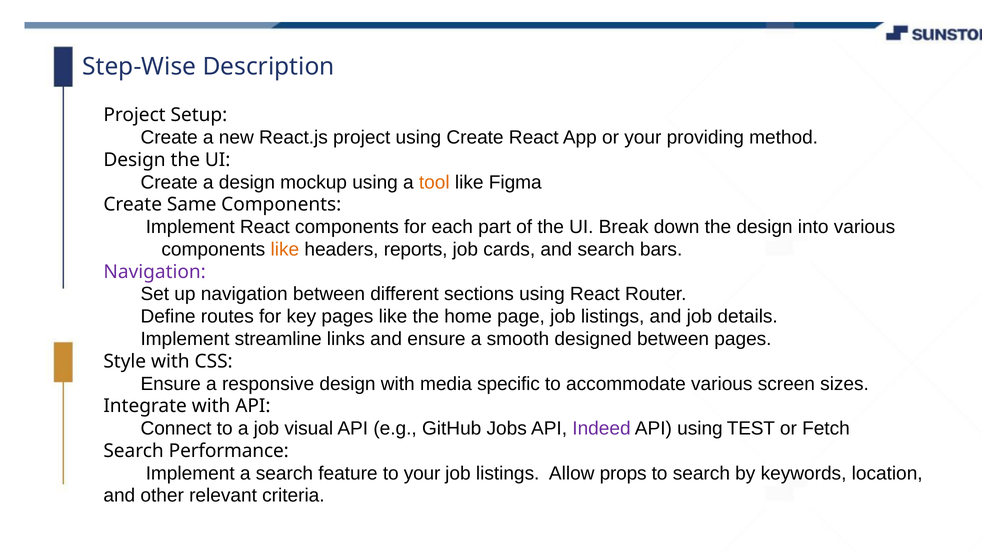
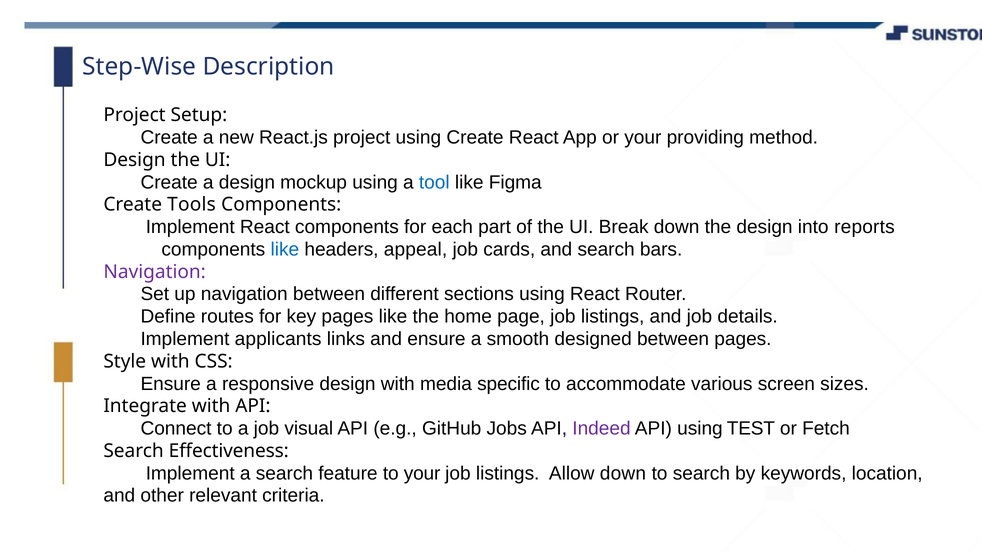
tool colour: orange -> blue
Same: Same -> Tools
into various: various -> reports
like at (285, 250) colour: orange -> blue
reports: reports -> appeal
streamline: streamline -> applicants
Performance: Performance -> Effectiveness
Allow props: props -> down
